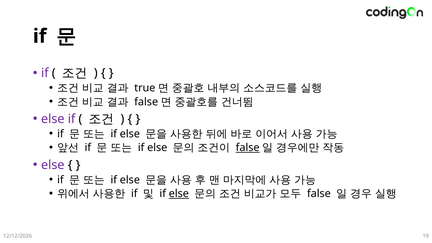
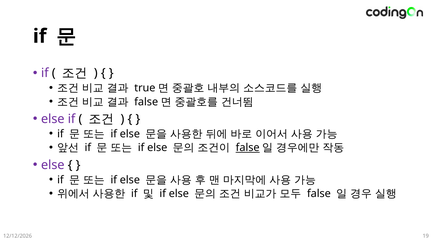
else at (179, 194) underline: present -> none
